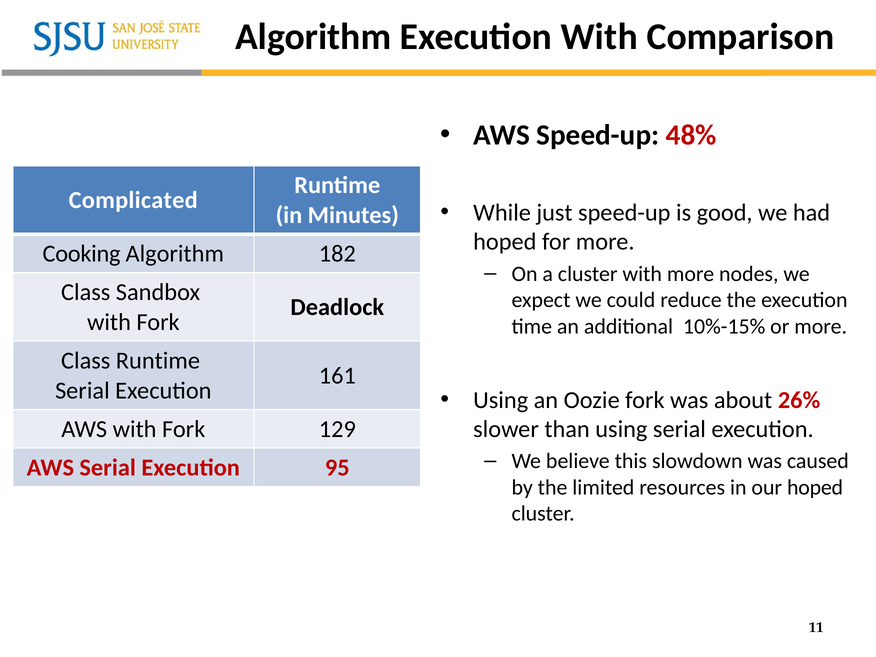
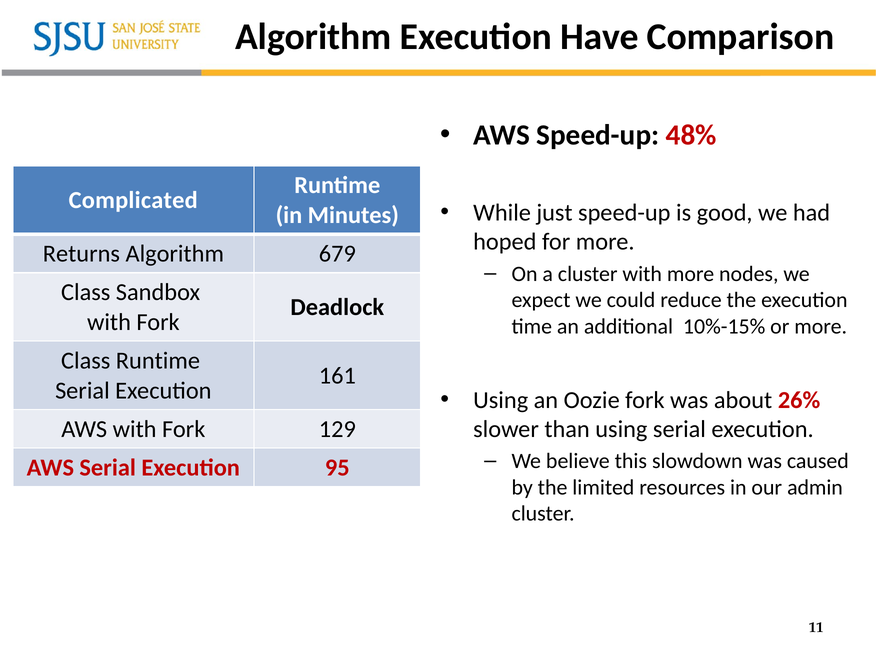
Execution With: With -> Have
Cooking: Cooking -> Returns
182: 182 -> 679
our hoped: hoped -> admin
